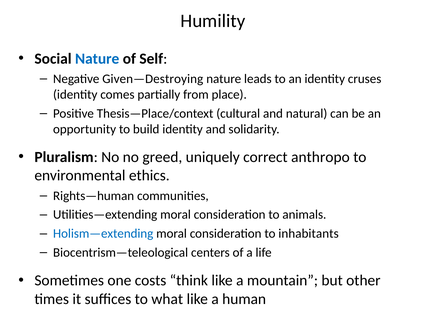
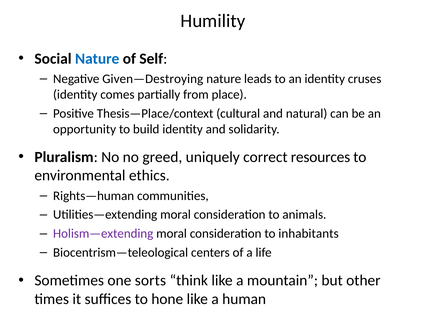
anthropo: anthropo -> resources
Holism—extending colour: blue -> purple
costs: costs -> sorts
what: what -> hone
